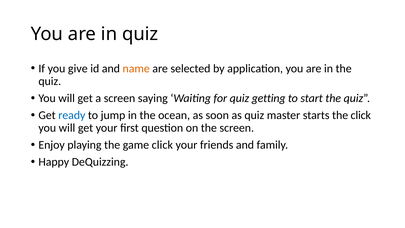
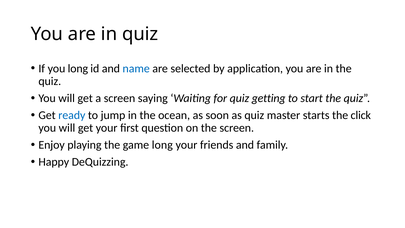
you give: give -> long
name colour: orange -> blue
game click: click -> long
